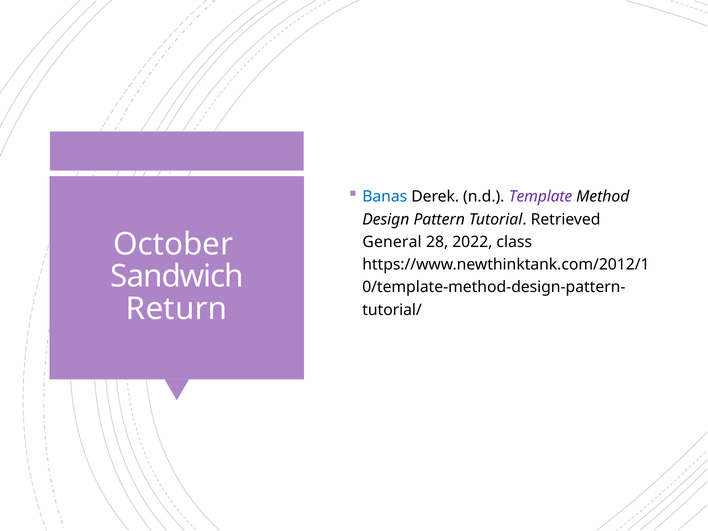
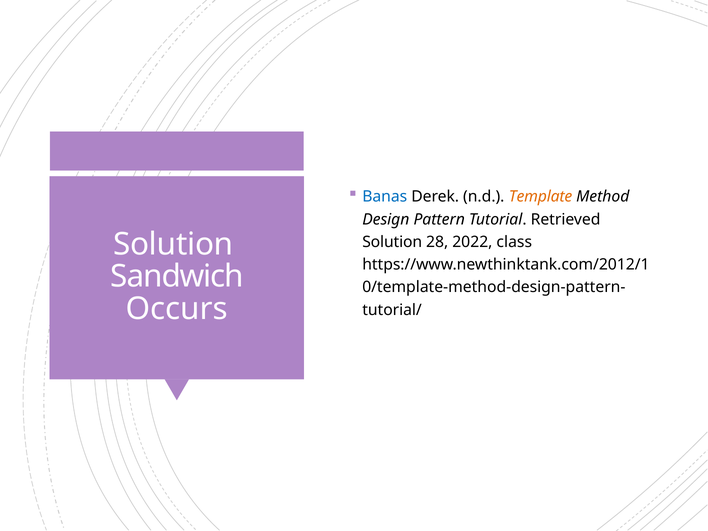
Template colour: purple -> orange
October at (173, 244): October -> Solution
General at (392, 242): General -> Solution
Return: Return -> Occurs
